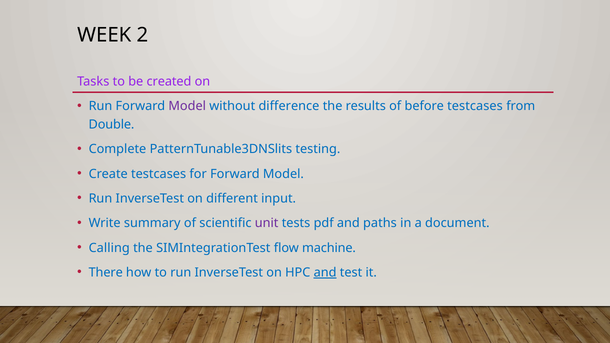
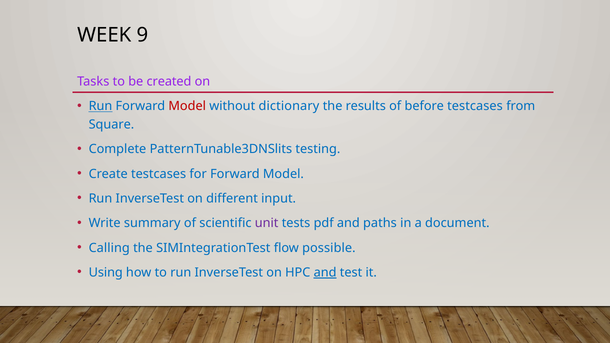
2: 2 -> 9
Run at (100, 106) underline: none -> present
Model at (187, 106) colour: purple -> red
difference: difference -> dictionary
Double: Double -> Square
machine: machine -> possible
There: There -> Using
